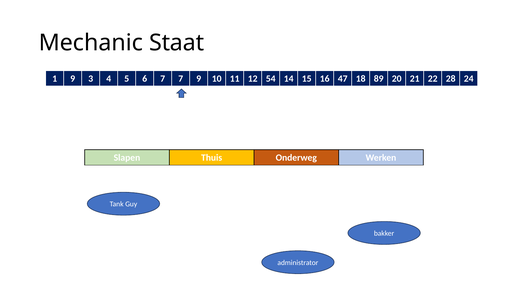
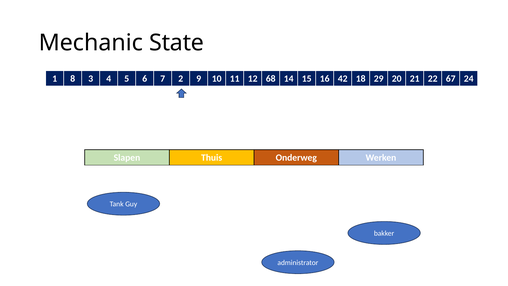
Staat: Staat -> State
1 9: 9 -> 8
7 7: 7 -> 2
54: 54 -> 68
47: 47 -> 42
89: 89 -> 29
28: 28 -> 67
